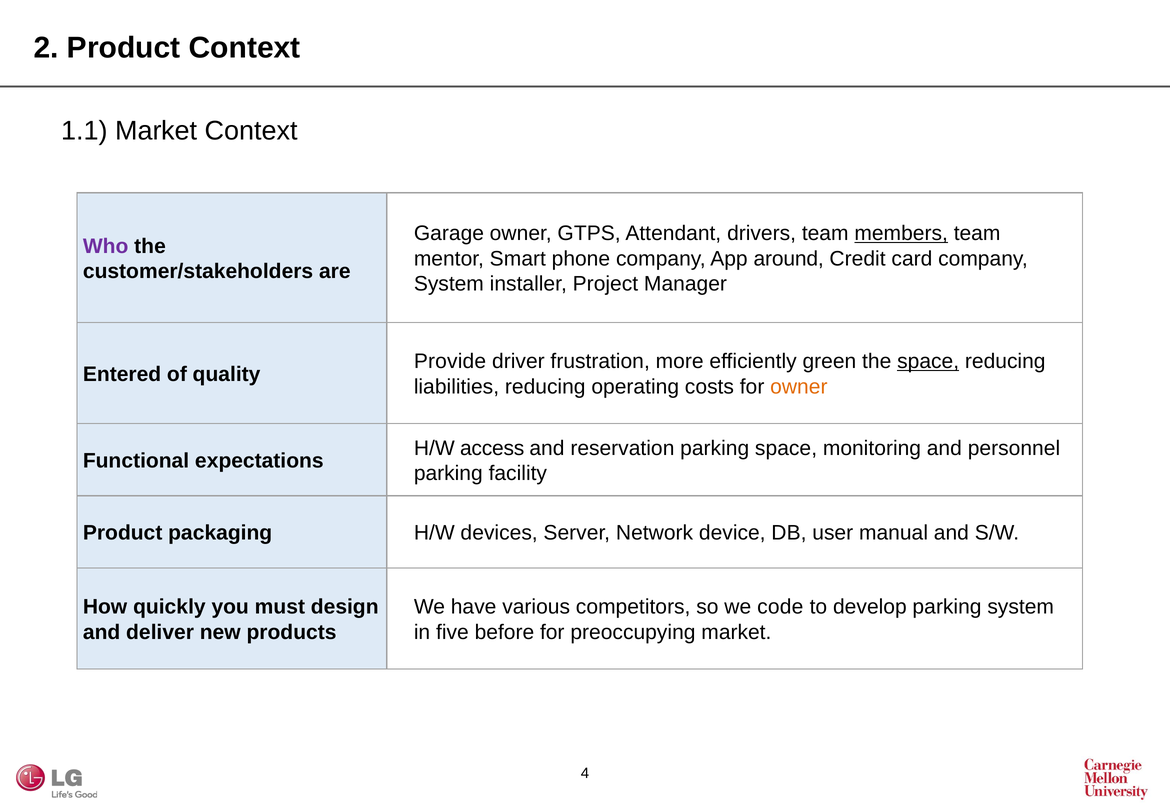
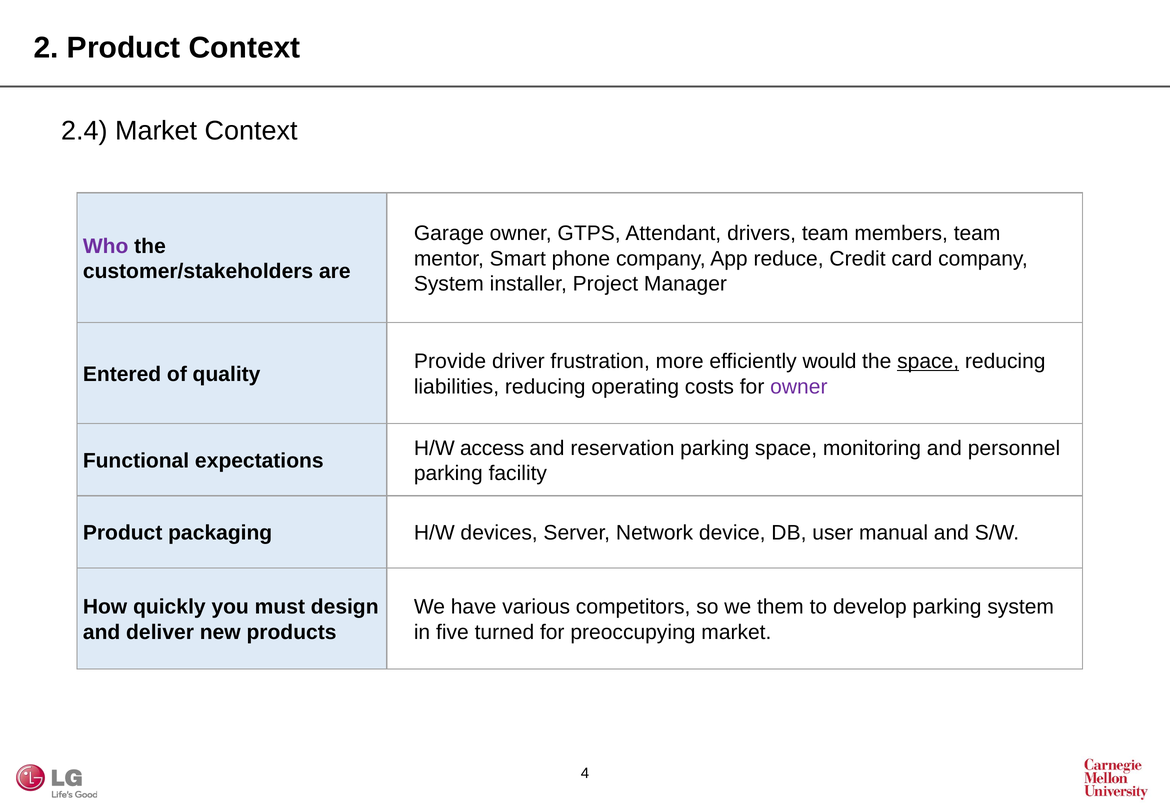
1.1: 1.1 -> 2.4
members underline: present -> none
around: around -> reduce
green: green -> would
owner at (799, 387) colour: orange -> purple
code: code -> them
before: before -> turned
